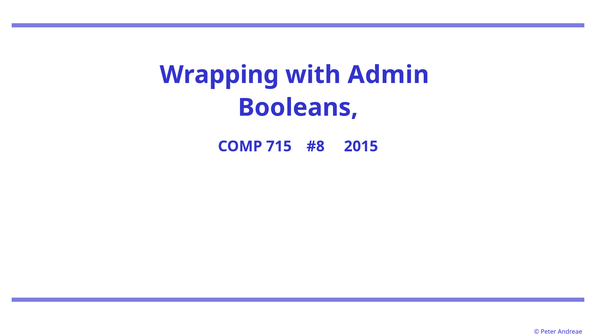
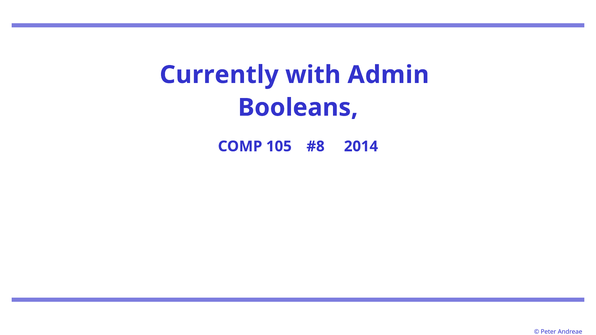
Wrapping: Wrapping -> Currently
715: 715 -> 105
2015: 2015 -> 2014
